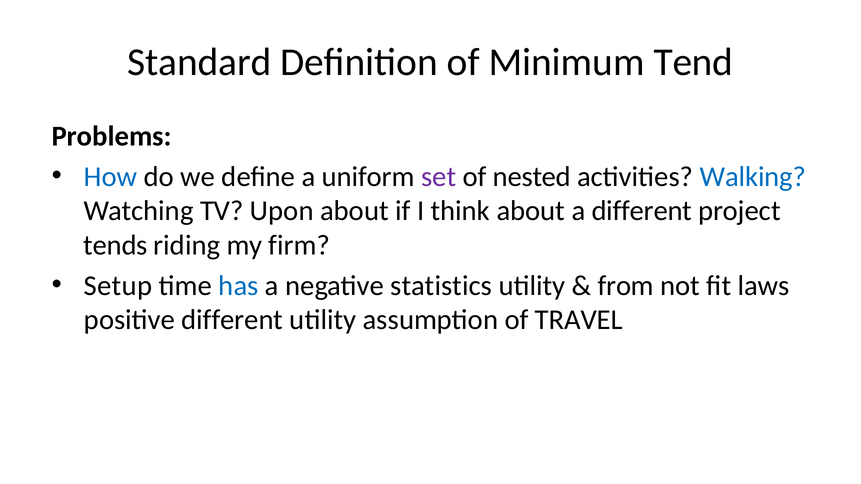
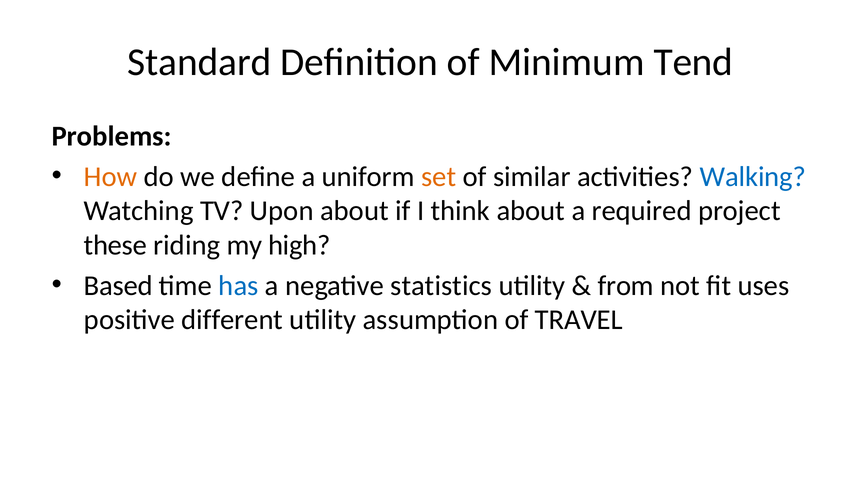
How colour: blue -> orange
set colour: purple -> orange
nested: nested -> similar
a different: different -> required
tends: tends -> these
firm: firm -> high
Setup: Setup -> Based
laws: laws -> uses
